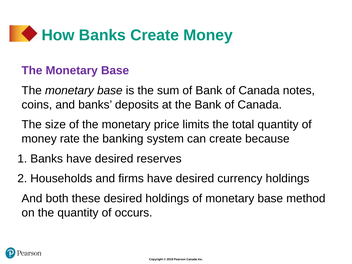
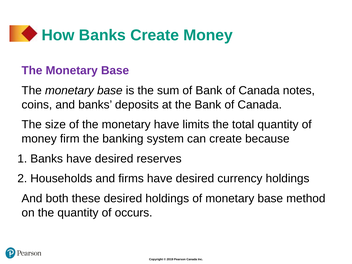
monetary price: price -> have
rate: rate -> firm
